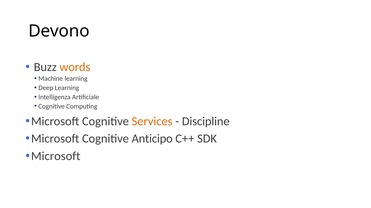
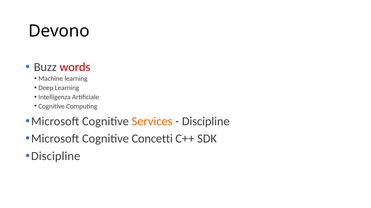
words colour: orange -> red
Anticipo: Anticipo -> Concetti
Microsoft at (56, 156): Microsoft -> Discipline
